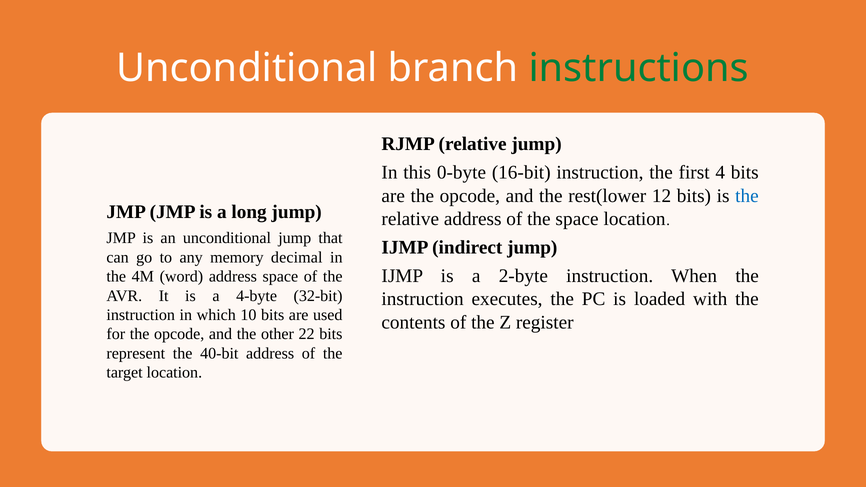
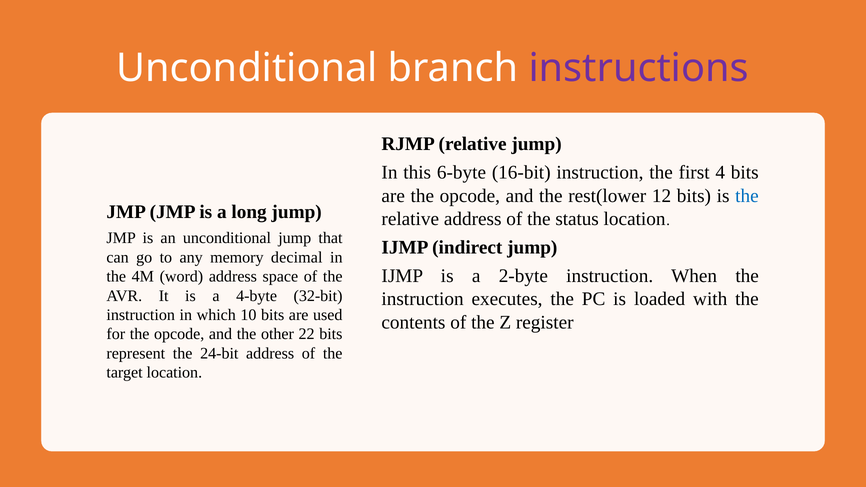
instructions colour: green -> purple
0-byte: 0-byte -> 6-byte
the space: space -> status
40-bit: 40-bit -> 24-bit
